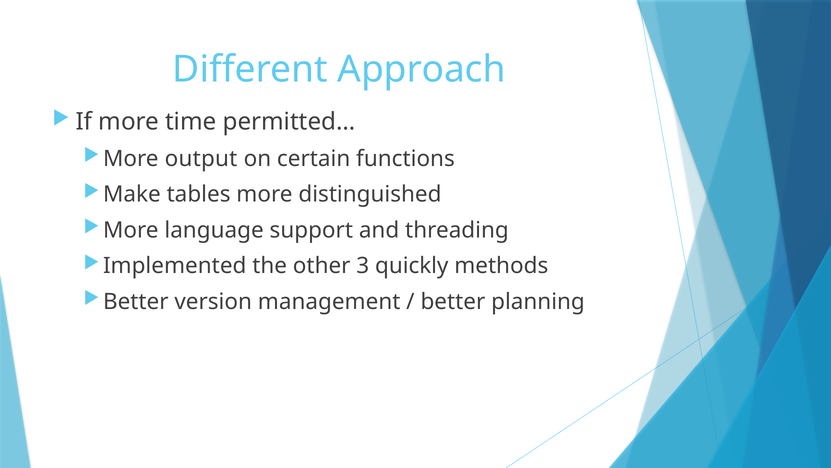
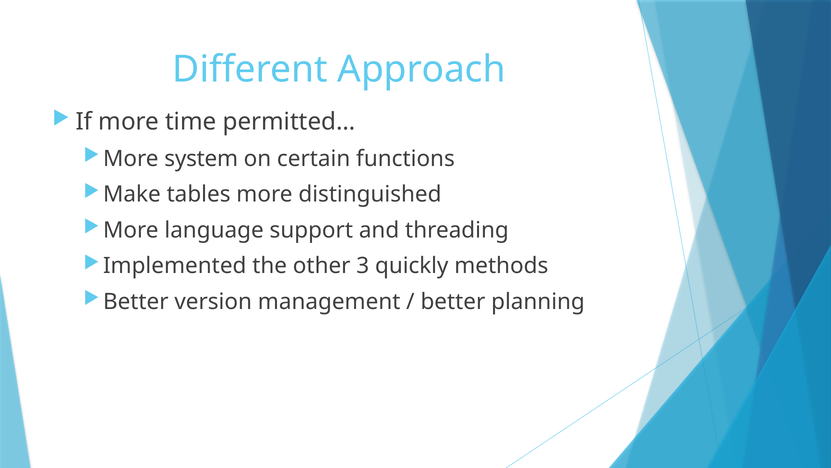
output: output -> system
